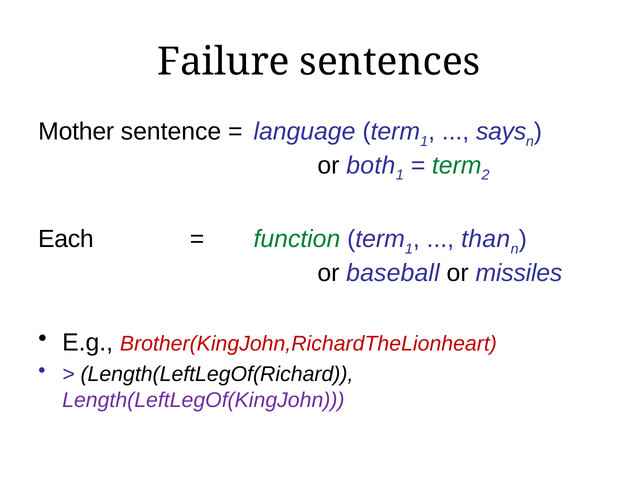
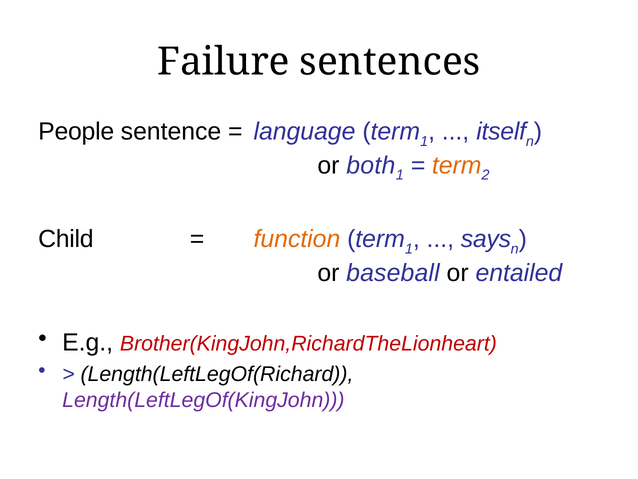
Mother: Mother -> People
says: says -> itself
term at (457, 165) colour: green -> orange
Each: Each -> Child
function colour: green -> orange
than: than -> says
missiles: missiles -> entailed
